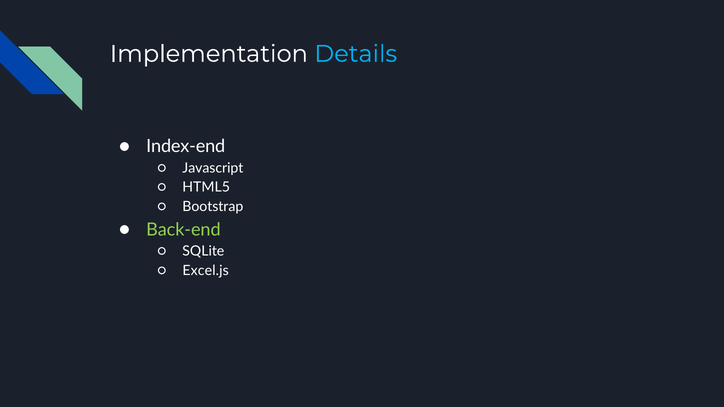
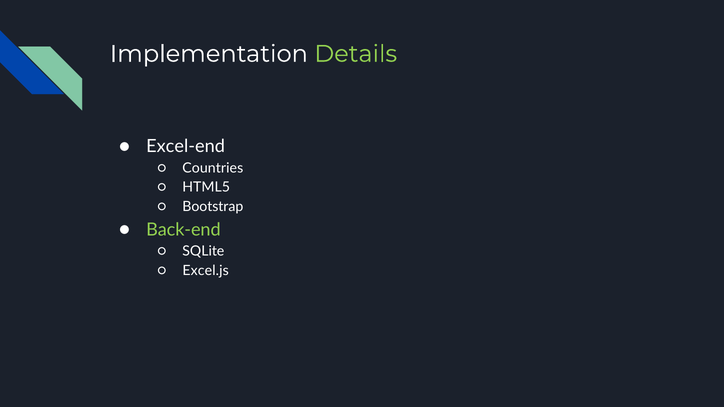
Details colour: light blue -> light green
Index-end: Index-end -> Excel-end
Javascript: Javascript -> Countries
